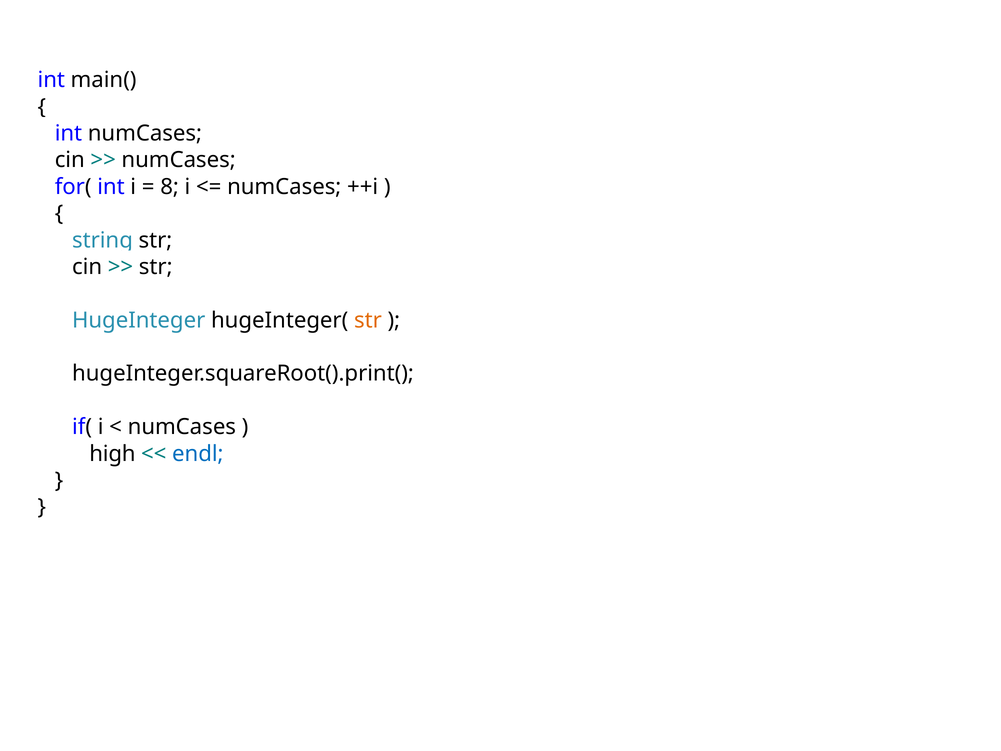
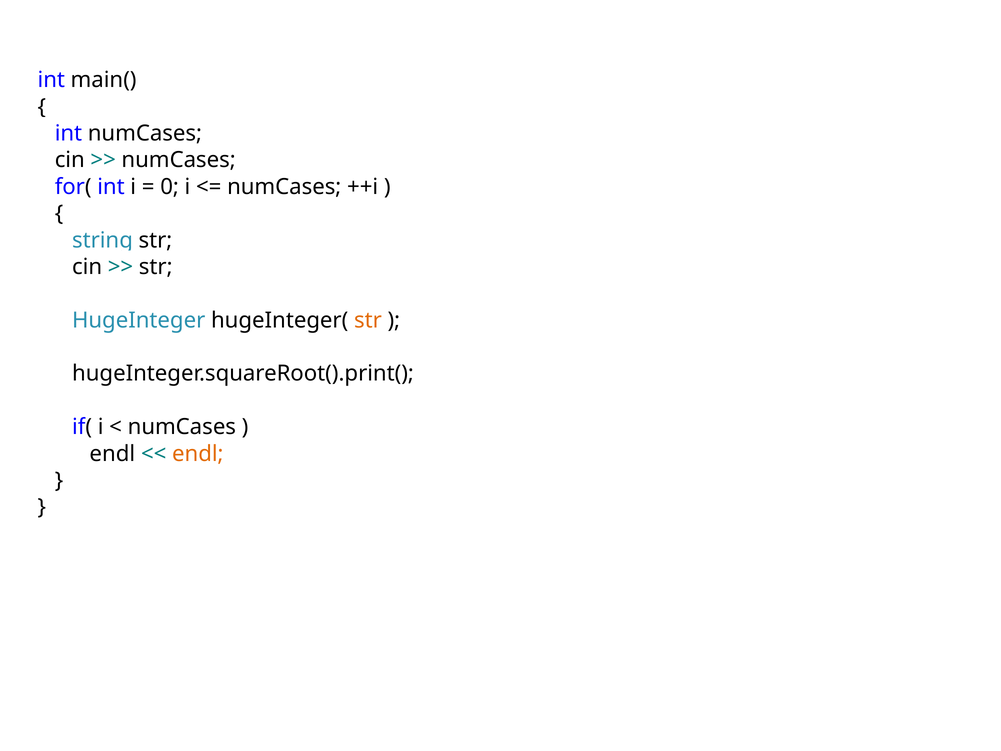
8: 8 -> 0
high at (112, 454): high -> endl
endl at (198, 454) colour: blue -> orange
